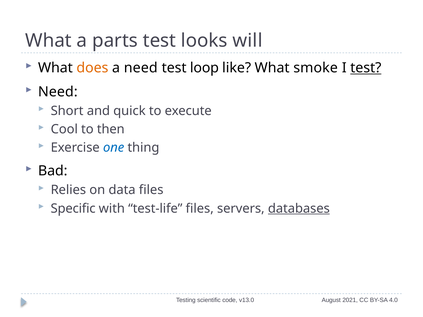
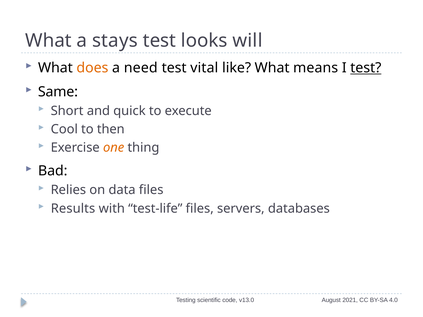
parts: parts -> stays
loop: loop -> vital
smoke: smoke -> means
Need at (58, 92): Need -> Same
one colour: blue -> orange
Specific: Specific -> Results
databases underline: present -> none
